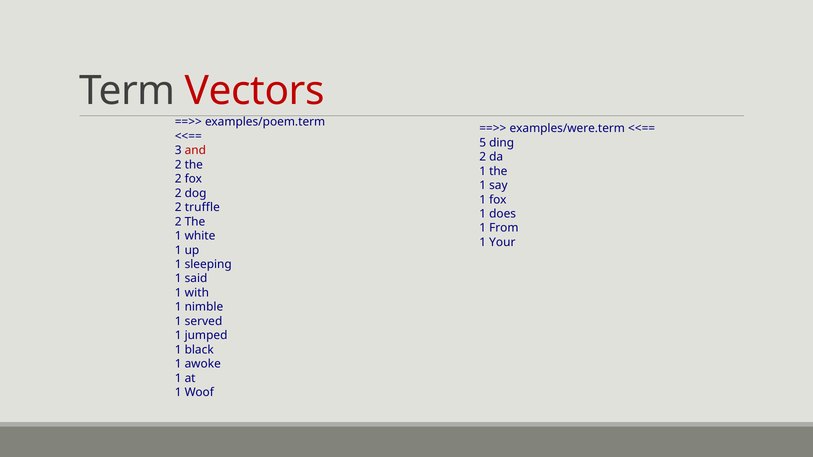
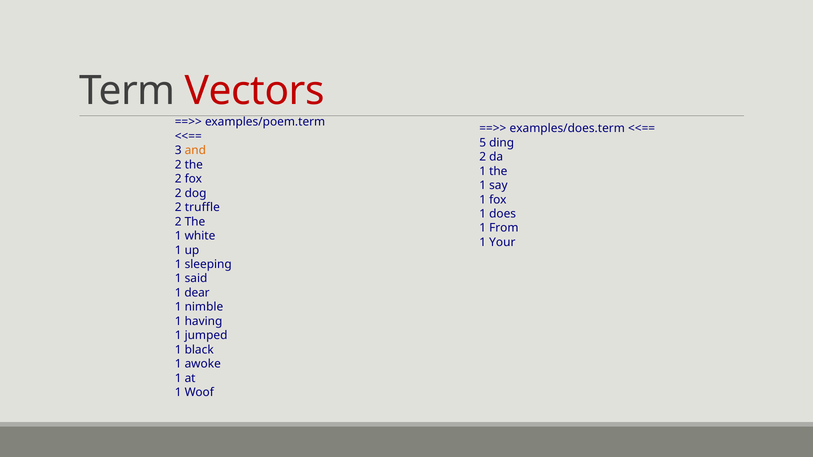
examples/were.term: examples/were.term -> examples/does.term
and colour: red -> orange
with: with -> dear
served: served -> having
